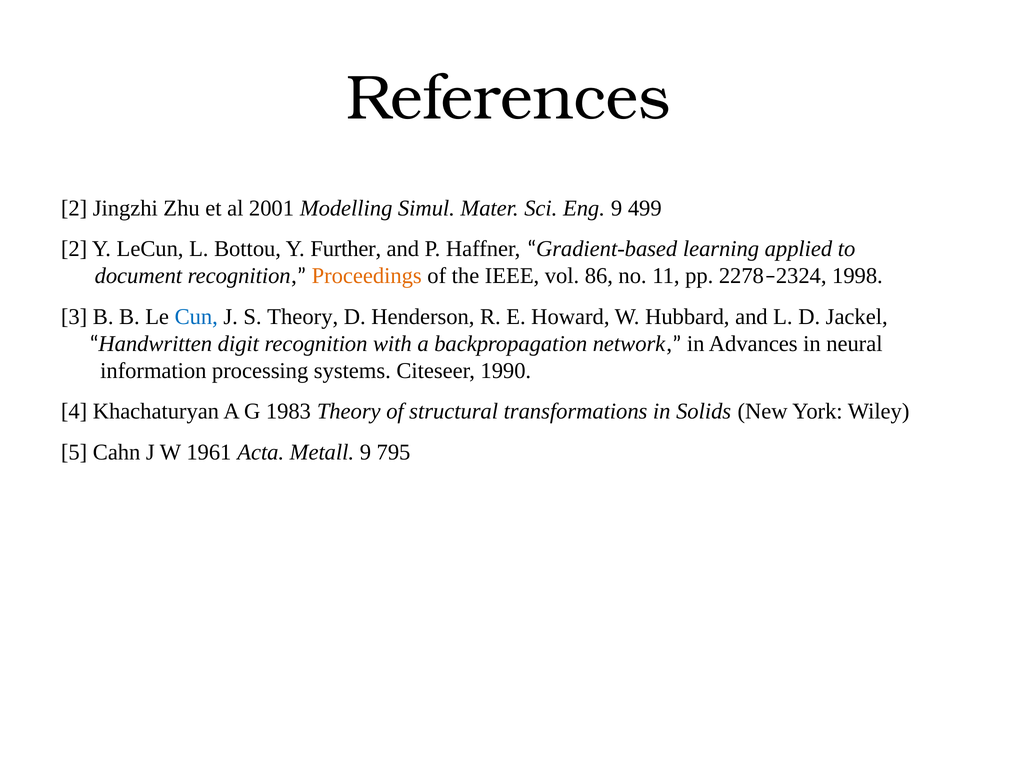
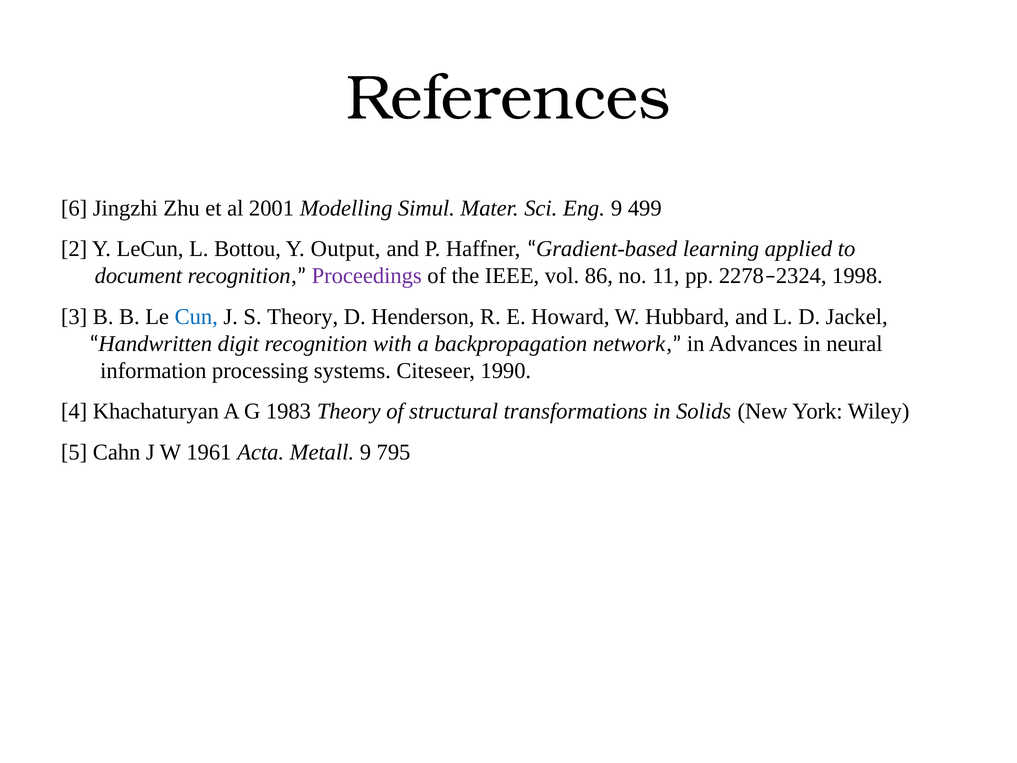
2 at (74, 208): 2 -> 6
Further: Further -> Output
Proceedings colour: orange -> purple
